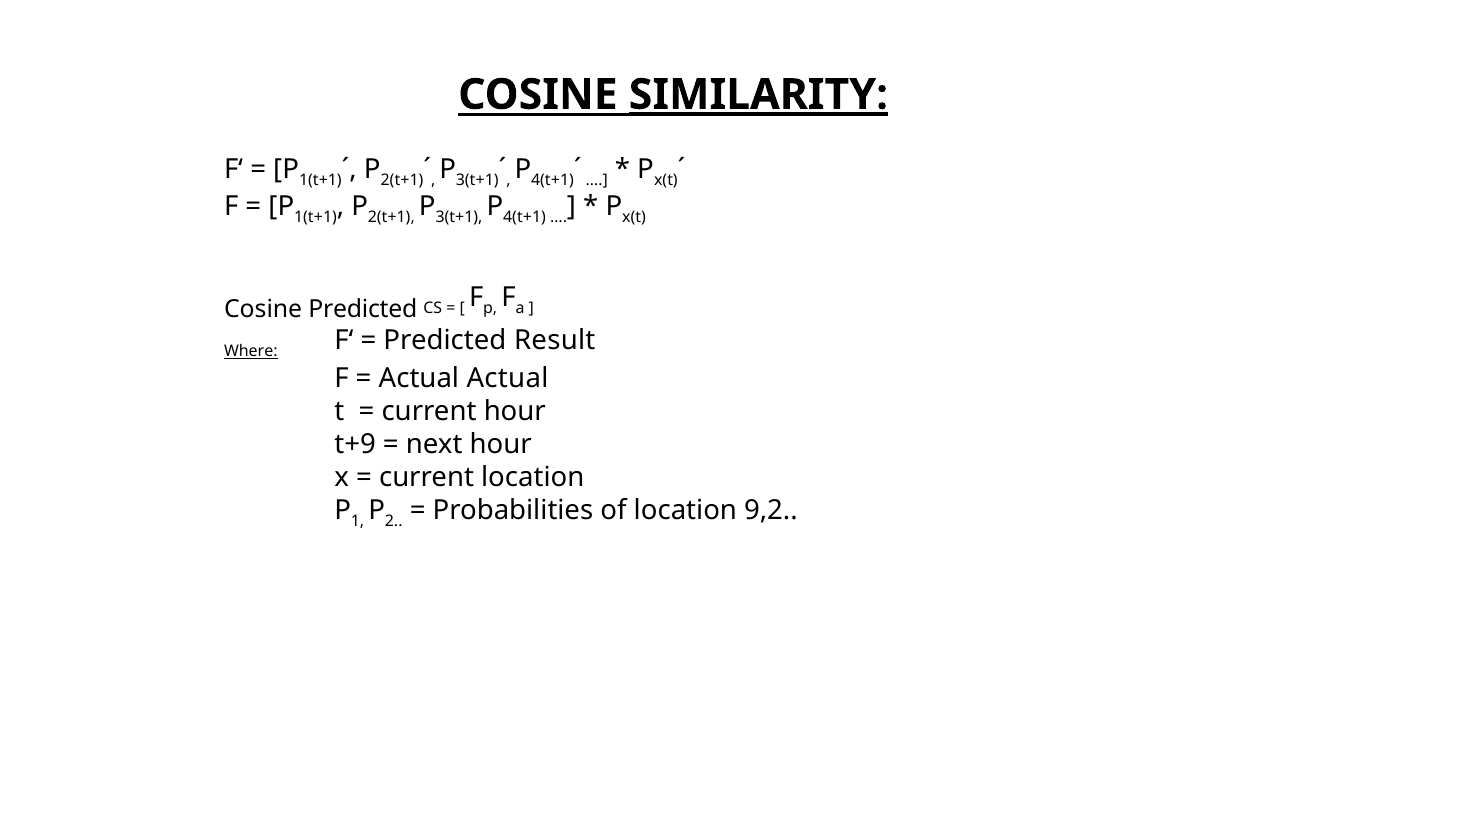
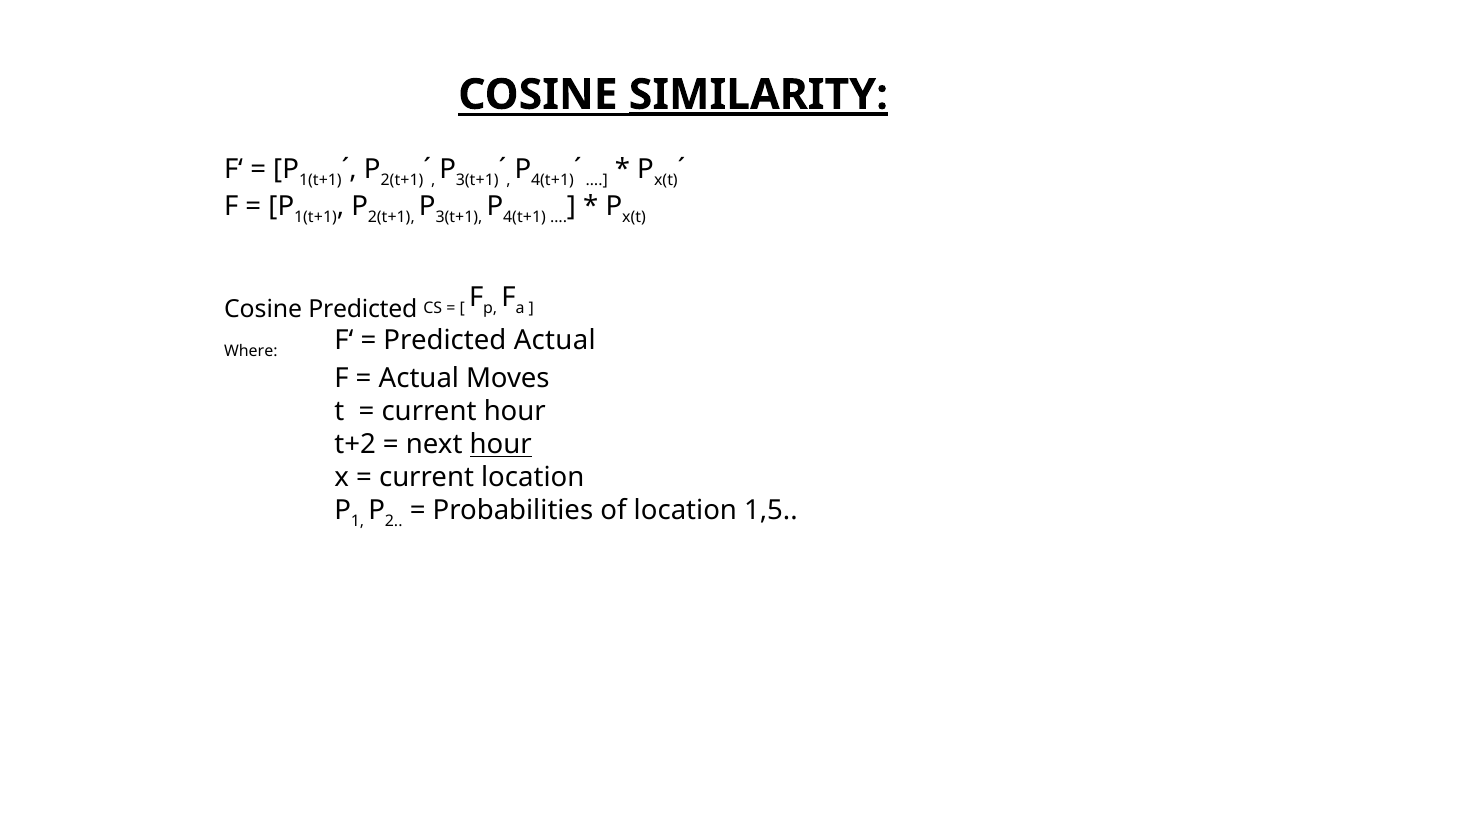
Where underline: present -> none
Predicted Result: Result -> Actual
Actual Actual: Actual -> Moves
t+9: t+9 -> t+2
hour at (501, 444) underline: none -> present
9,2: 9,2 -> 1,5
